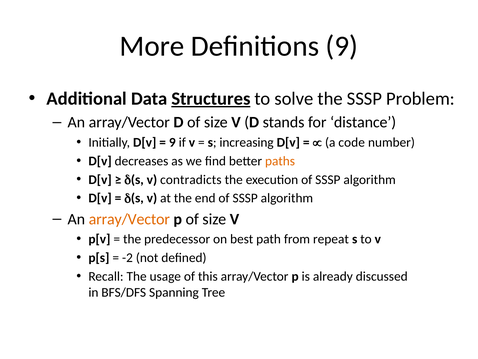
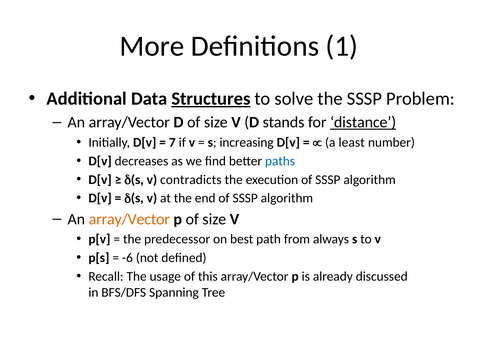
Definitions 9: 9 -> 1
distance underline: none -> present
9 at (172, 142): 9 -> 7
code: code -> least
paths colour: orange -> blue
repeat: repeat -> always
-2: -2 -> -6
